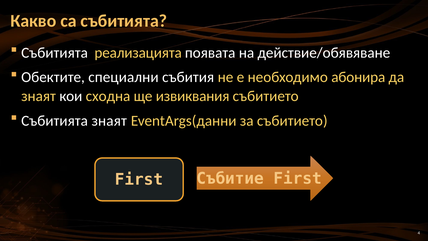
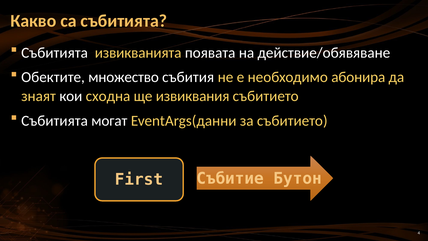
реализацията: реализацията -> извикванията
специални: специални -> множество
Събитията знаят: знаят -> могат
Събитие First: First -> Бутон
